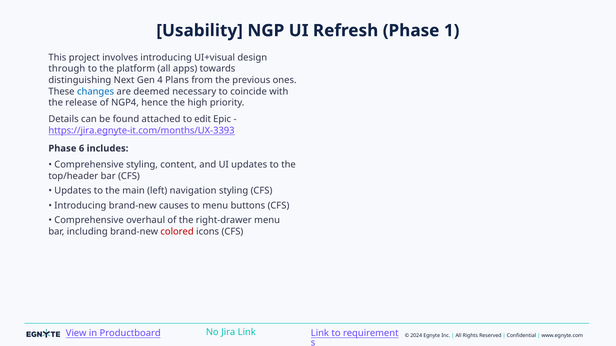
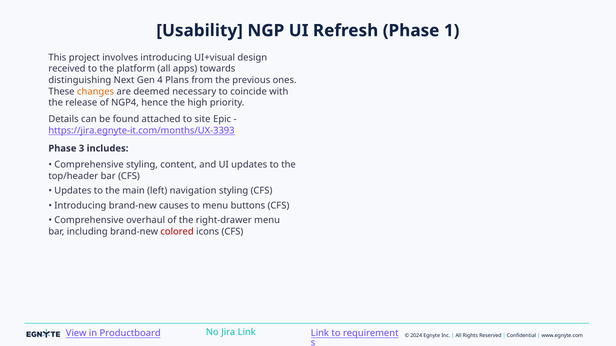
through: through -> received
changes colour: blue -> orange
edit: edit -> site
6: 6 -> 3
